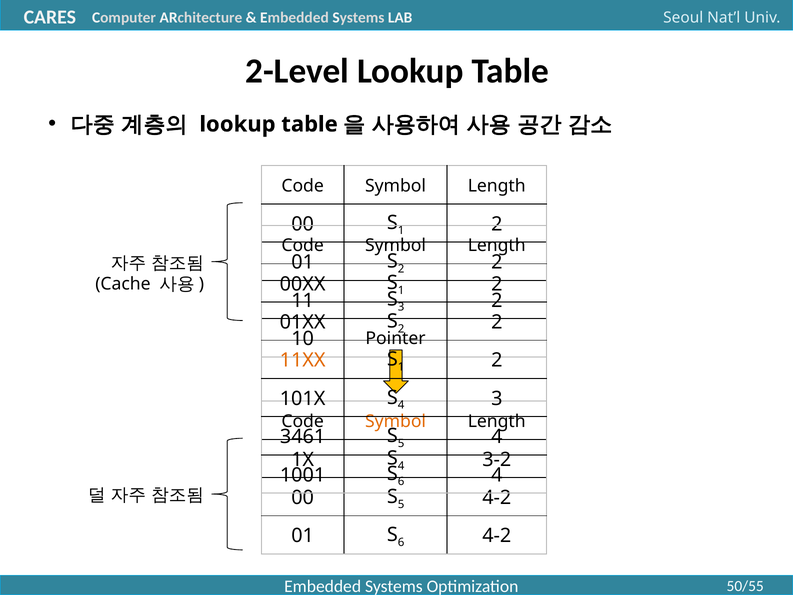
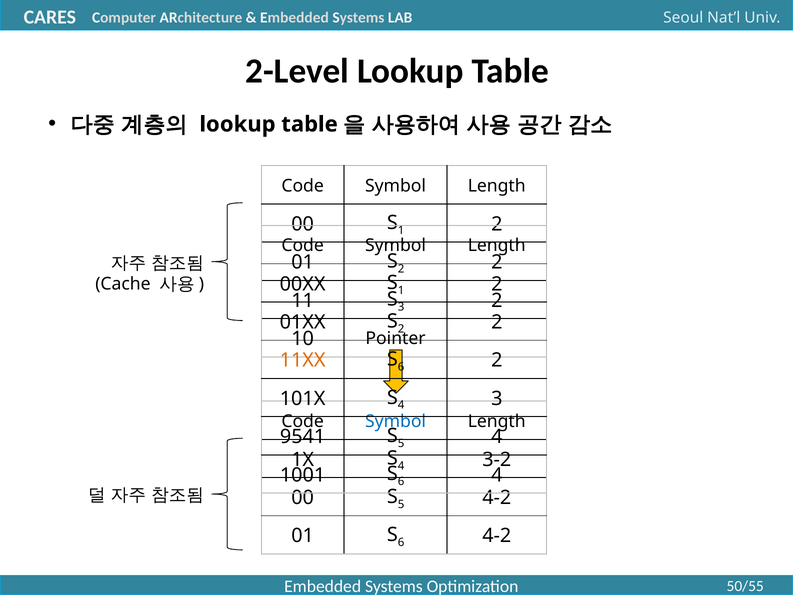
1 at (401, 367): 1 -> 6
Symbol at (396, 421) colour: orange -> blue
3461: 3461 -> 9541
